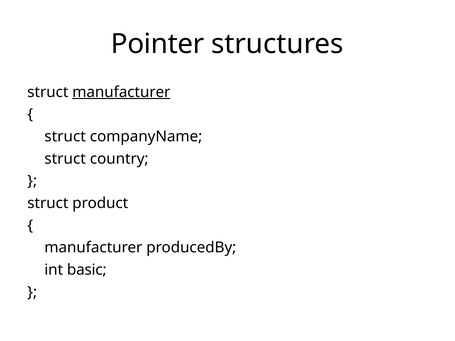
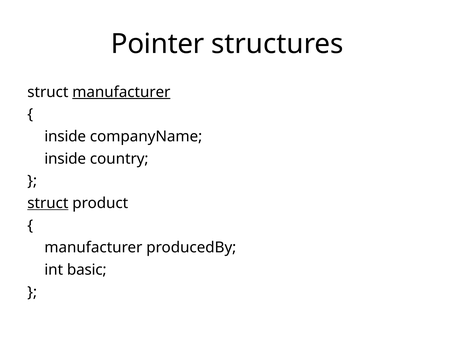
struct at (65, 137): struct -> inside
struct at (65, 159): struct -> inside
struct at (48, 203) underline: none -> present
